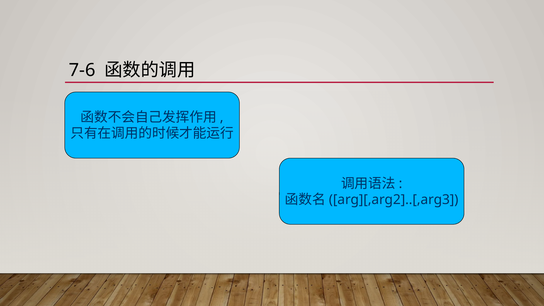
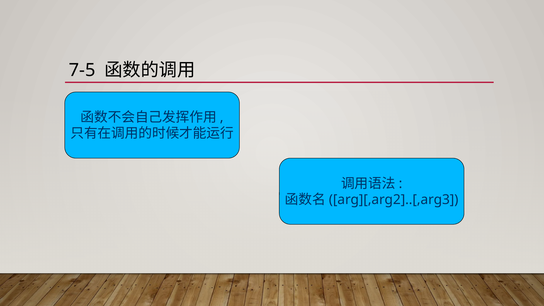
7-6: 7-6 -> 7-5
